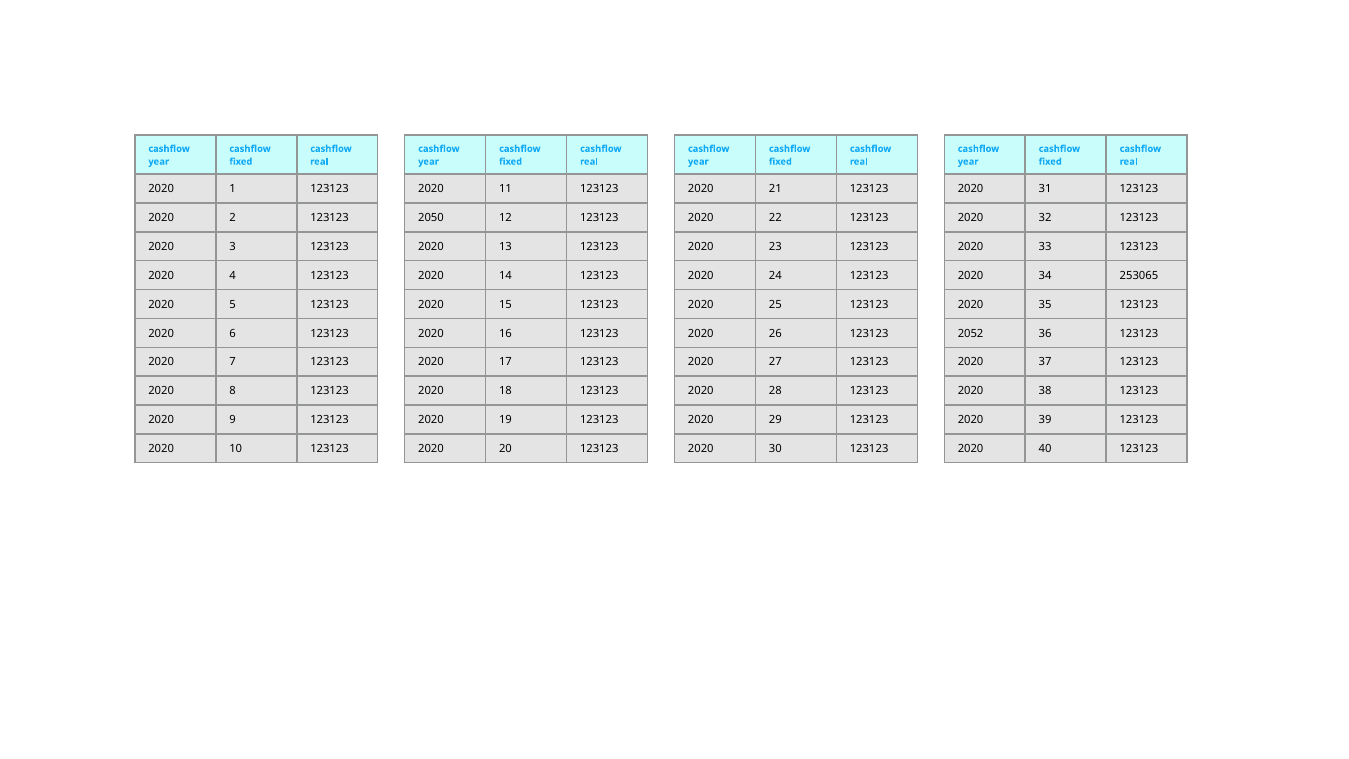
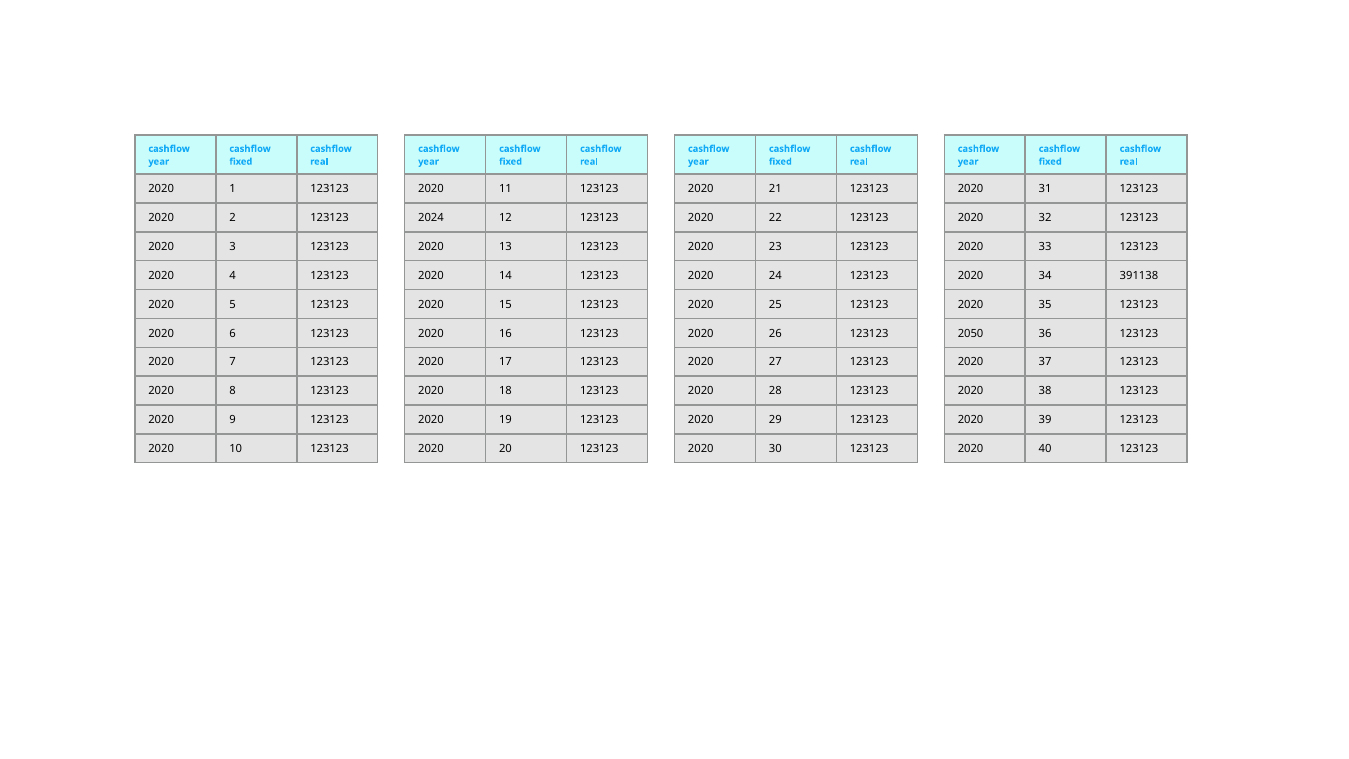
2050: 2050 -> 2024
253065: 253065 -> 391138
2052: 2052 -> 2050
